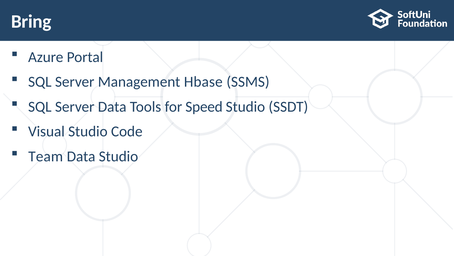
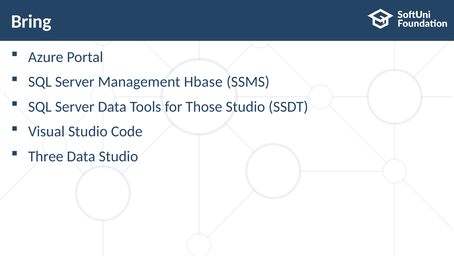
Speed: Speed -> Those
Team: Team -> Three
